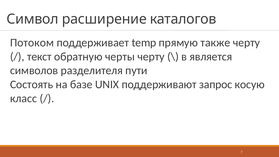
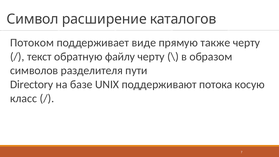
temp: temp -> виде
черты: черты -> файлу
является: является -> образом
Состоять: Состоять -> Directory
запрос: запрос -> потока
